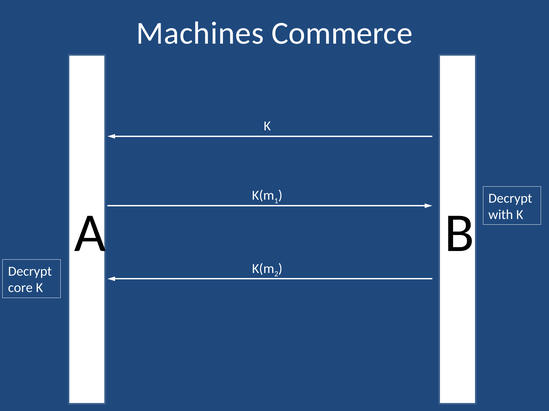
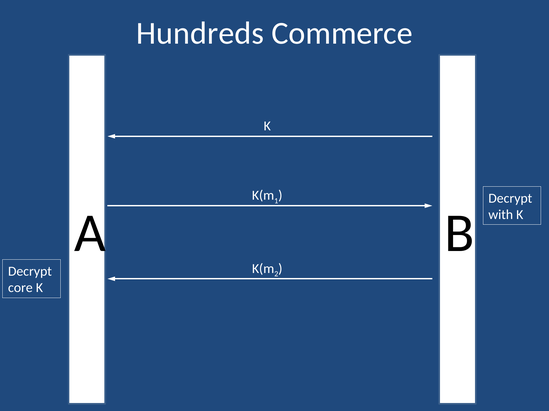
Machines: Machines -> Hundreds
